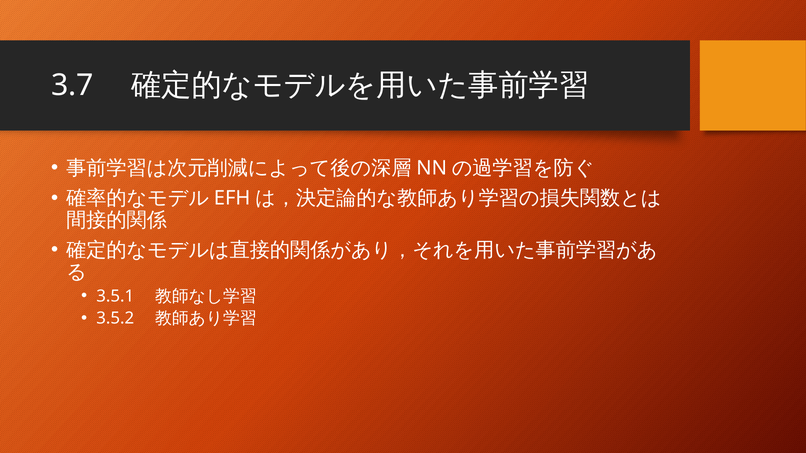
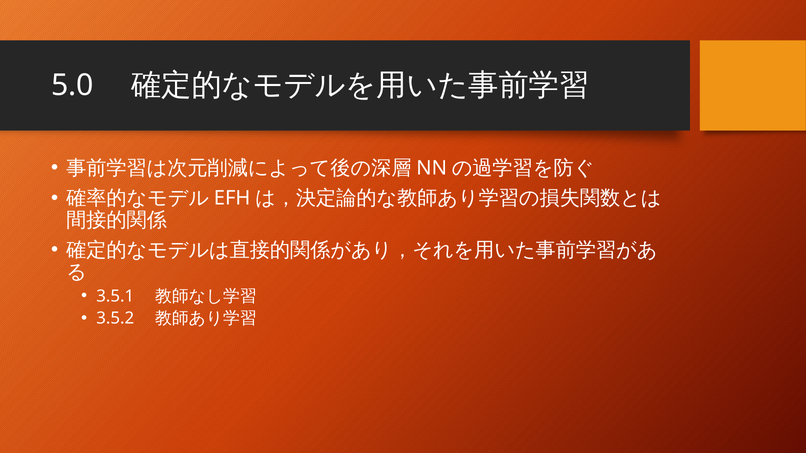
3.7: 3.7 -> 5.0
